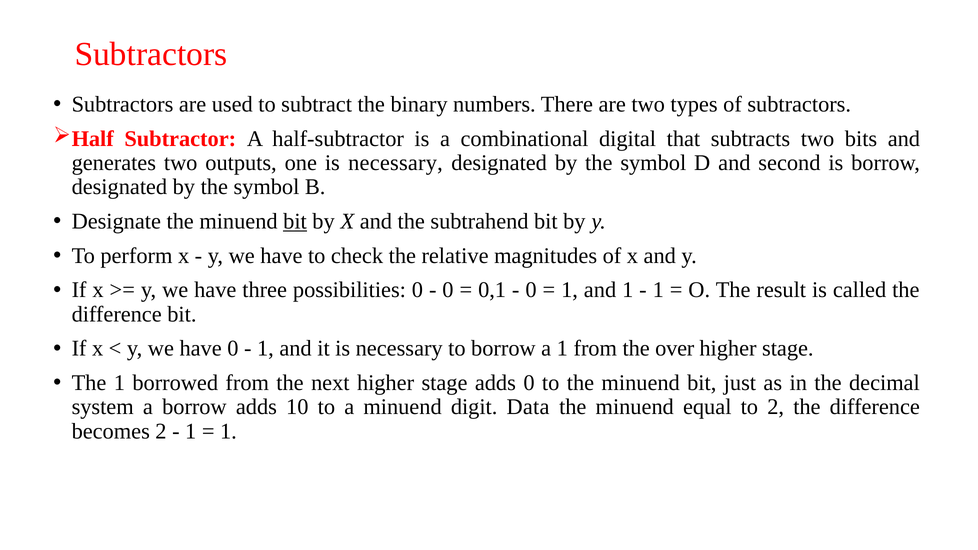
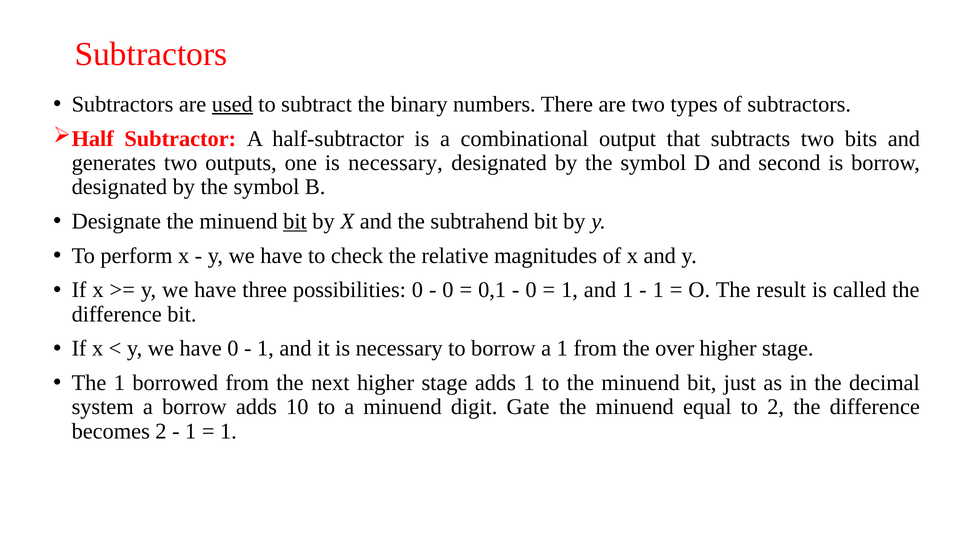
used underline: none -> present
digital: digital -> output
adds 0: 0 -> 1
Data: Data -> Gate
